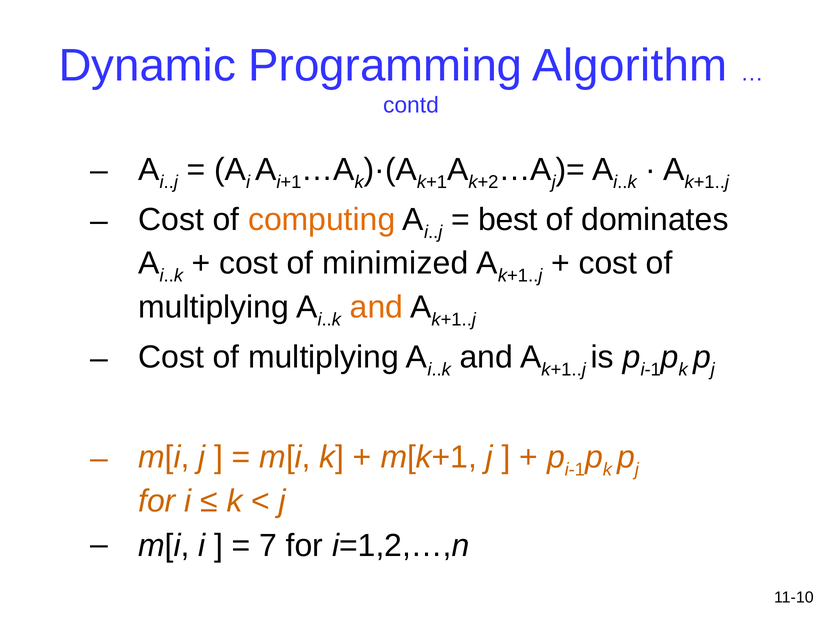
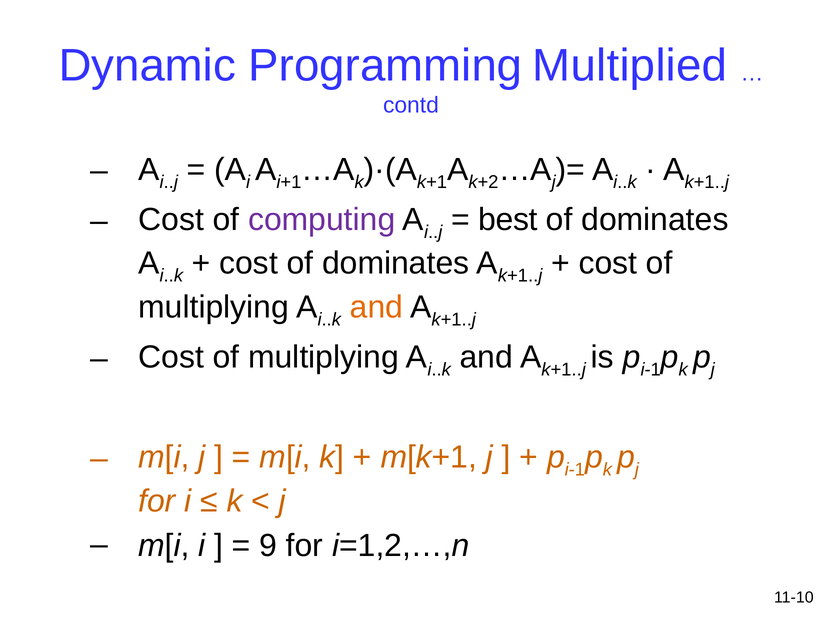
Algorithm: Algorithm -> Multiplied
computing colour: orange -> purple
cost of minimized: minimized -> dominates
7: 7 -> 9
